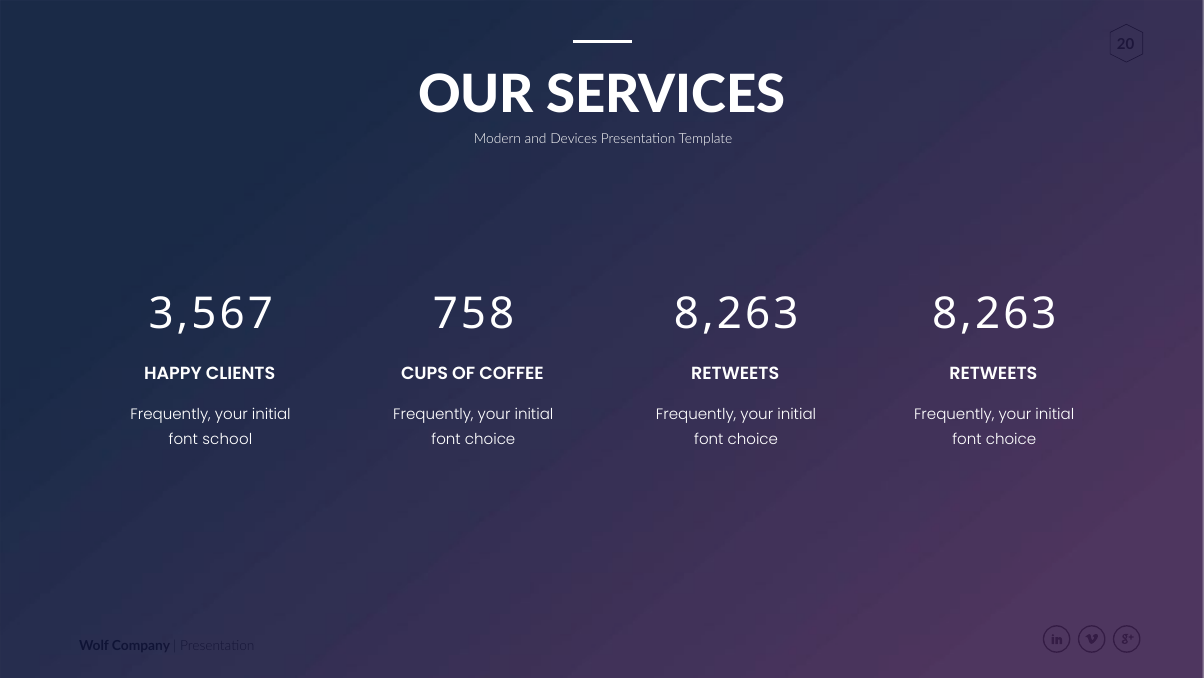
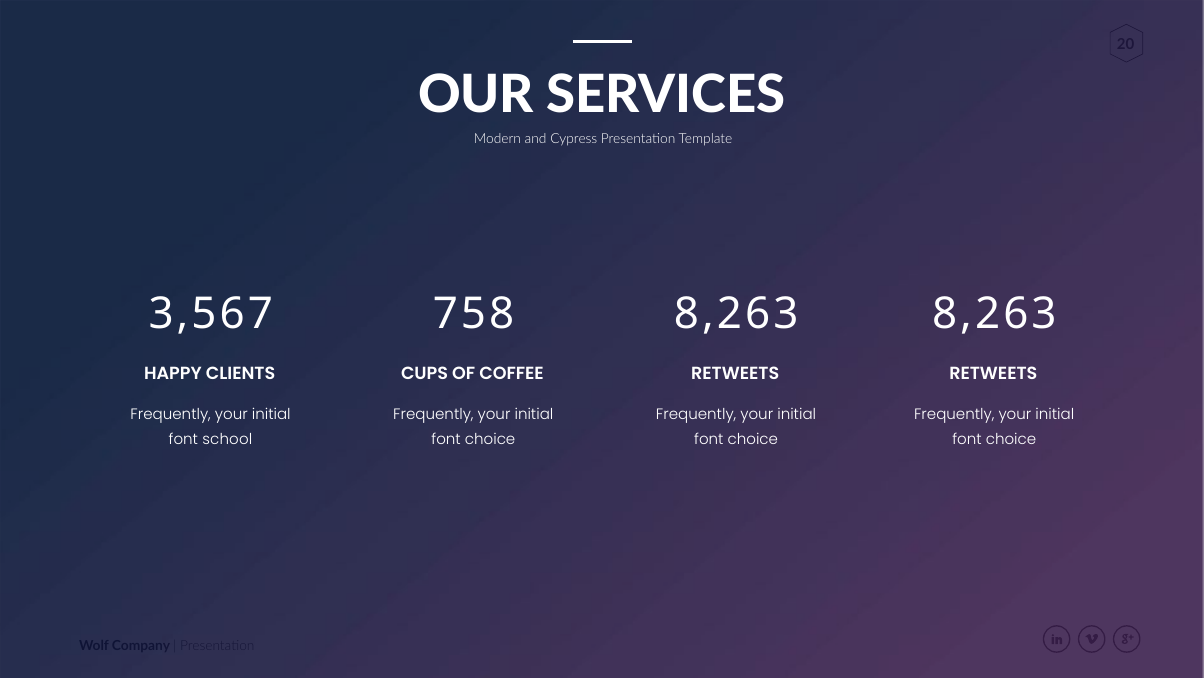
Devices: Devices -> Cypress
